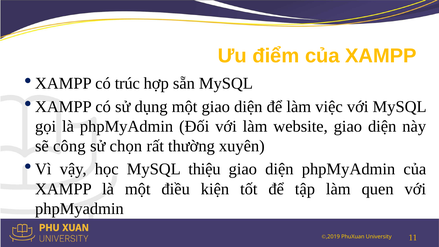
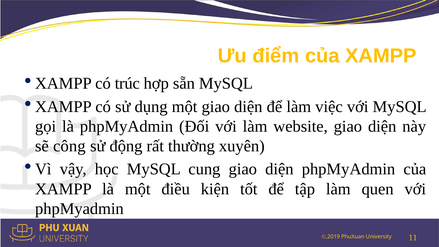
chọn: chọn -> động
thiệu: thiệu -> cung
